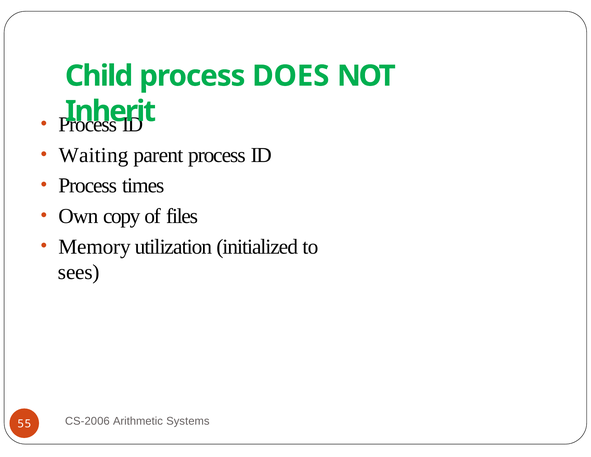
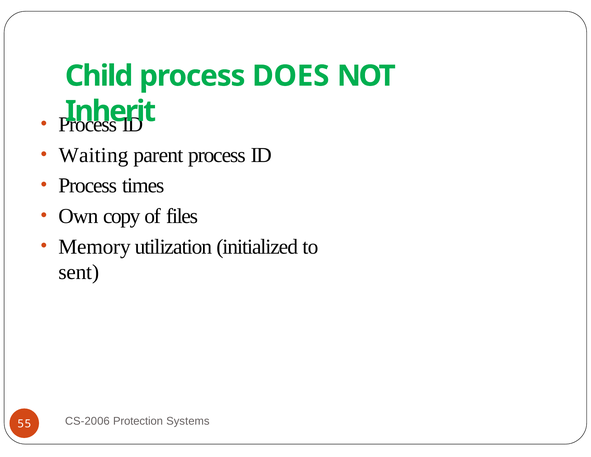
sees: sees -> sent
Arithmetic: Arithmetic -> Protection
